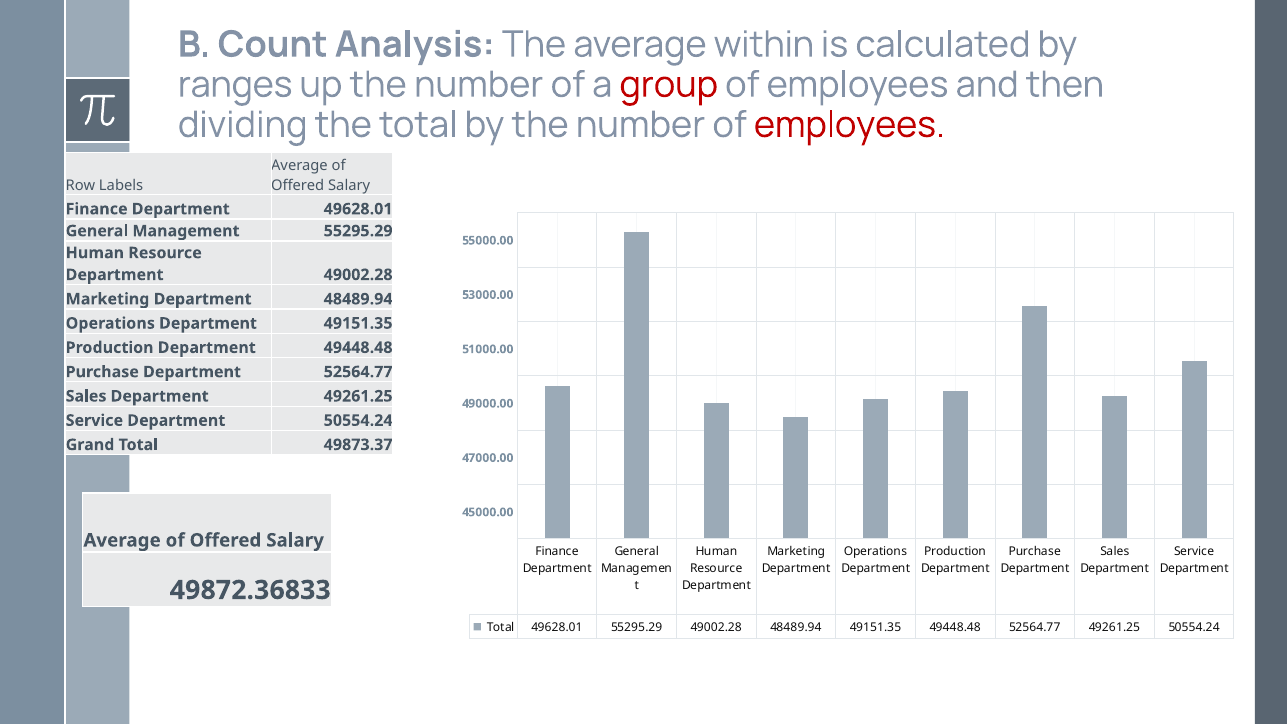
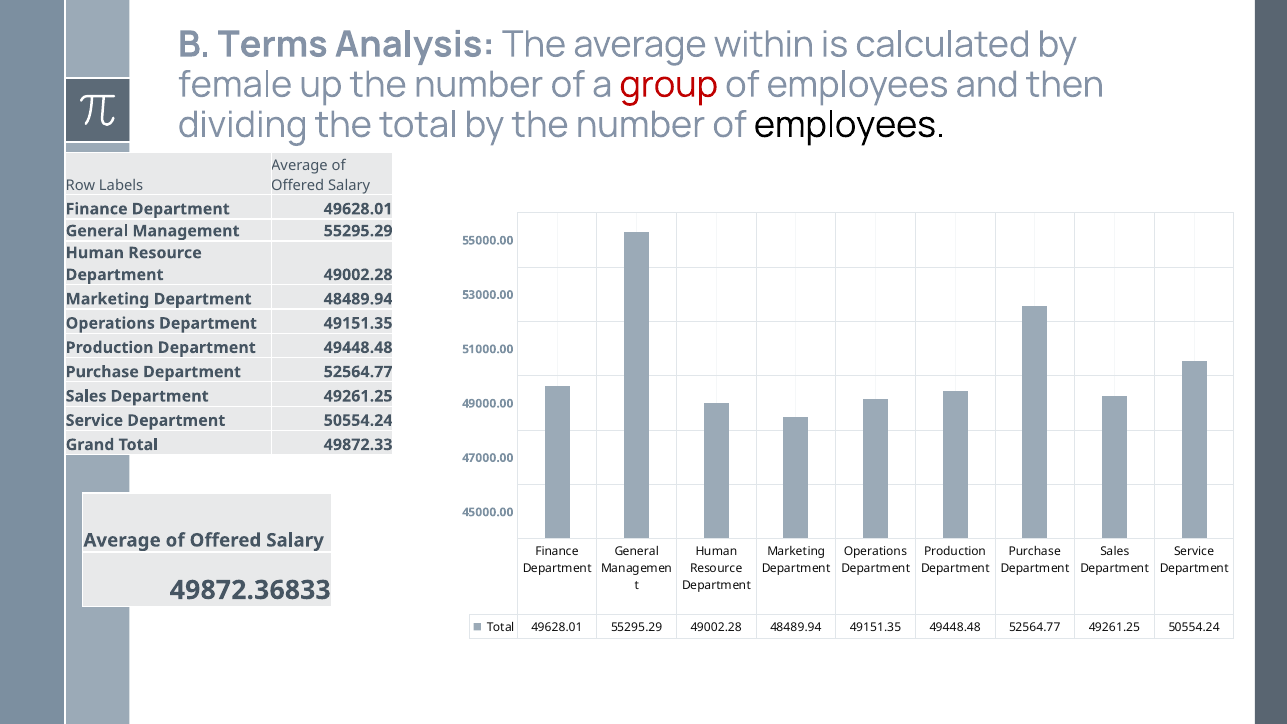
Count: Count -> Terms
ranges: ranges -> female
employees at (849, 125) colour: red -> black
49873.37: 49873.37 -> 49872.33
